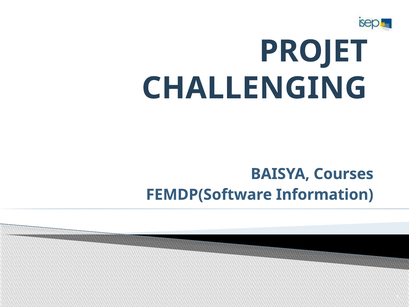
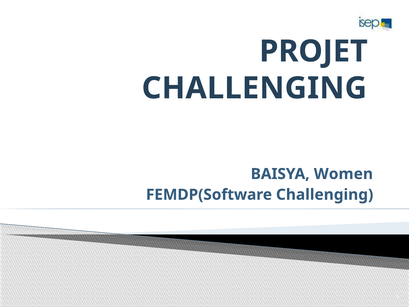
Courses: Courses -> Women
FEMDP(Software Information: Information -> Challenging
